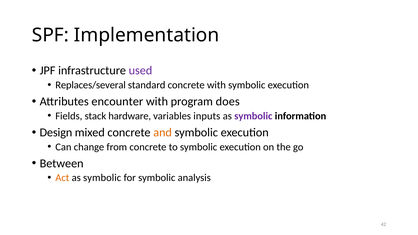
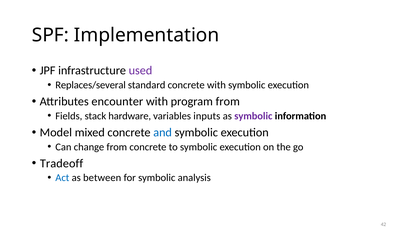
program does: does -> from
Design: Design -> Model
and colour: orange -> blue
Between: Between -> Tradeoff
Act colour: orange -> blue
symbolic at (102, 178): symbolic -> between
